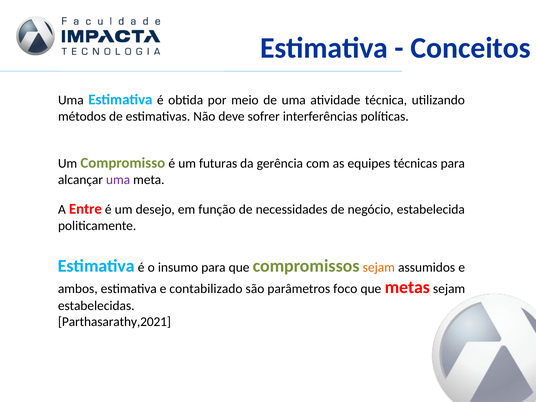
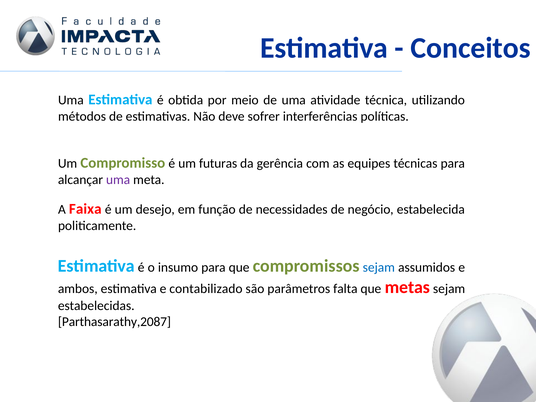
Entre: Entre -> Faixa
sejam at (379, 267) colour: orange -> blue
foco: foco -> falta
Parthasarathy,2021: Parthasarathy,2021 -> Parthasarathy,2087
